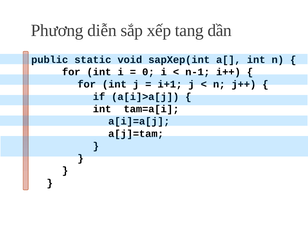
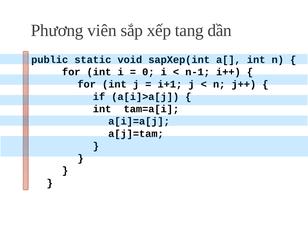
diễn: diễn -> viên
